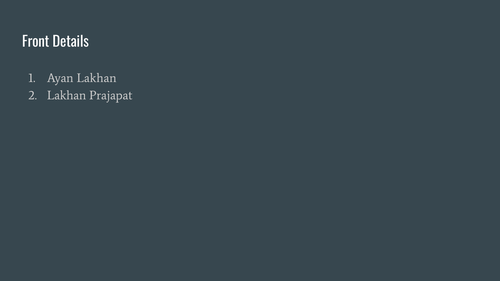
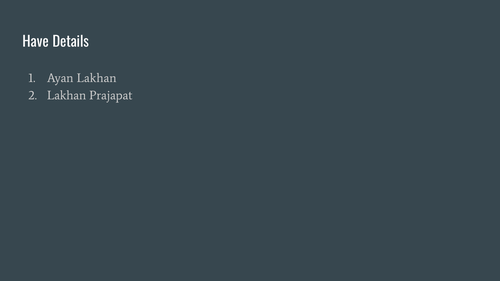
Front: Front -> Have
